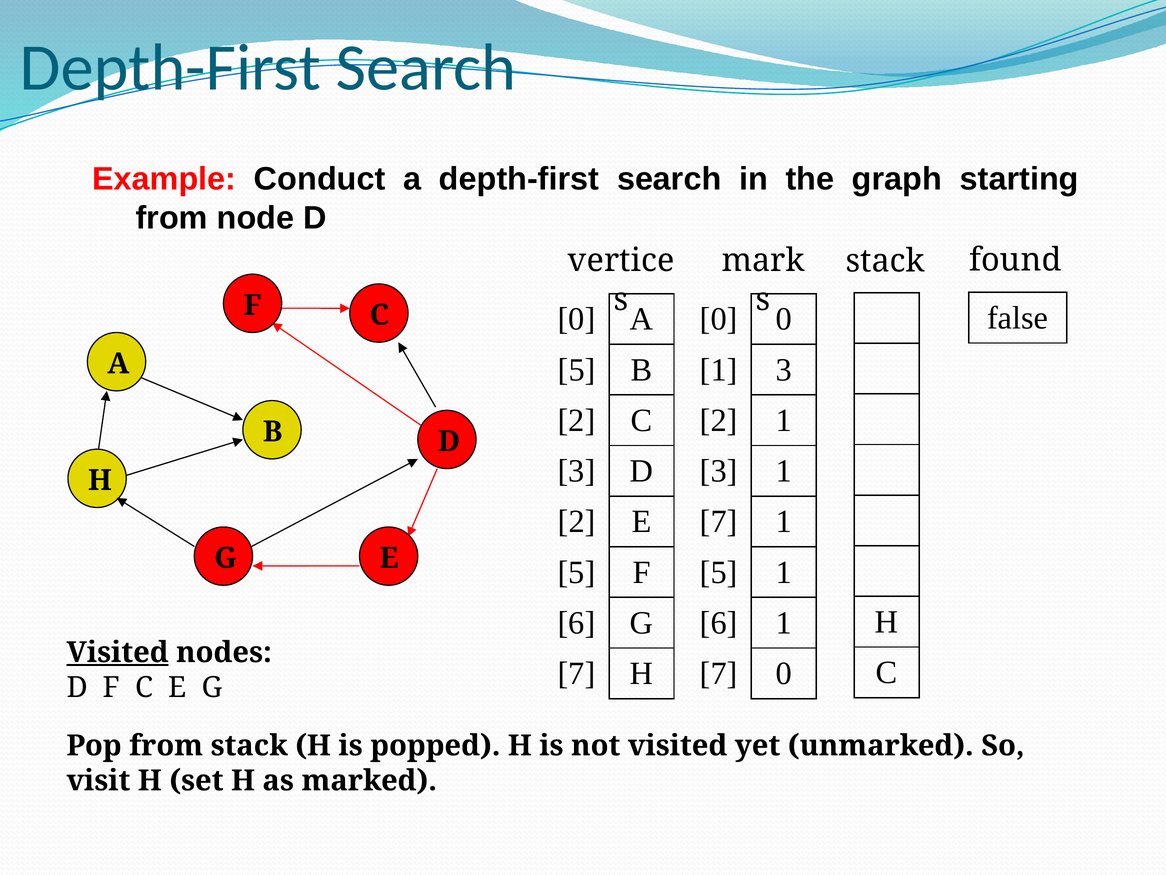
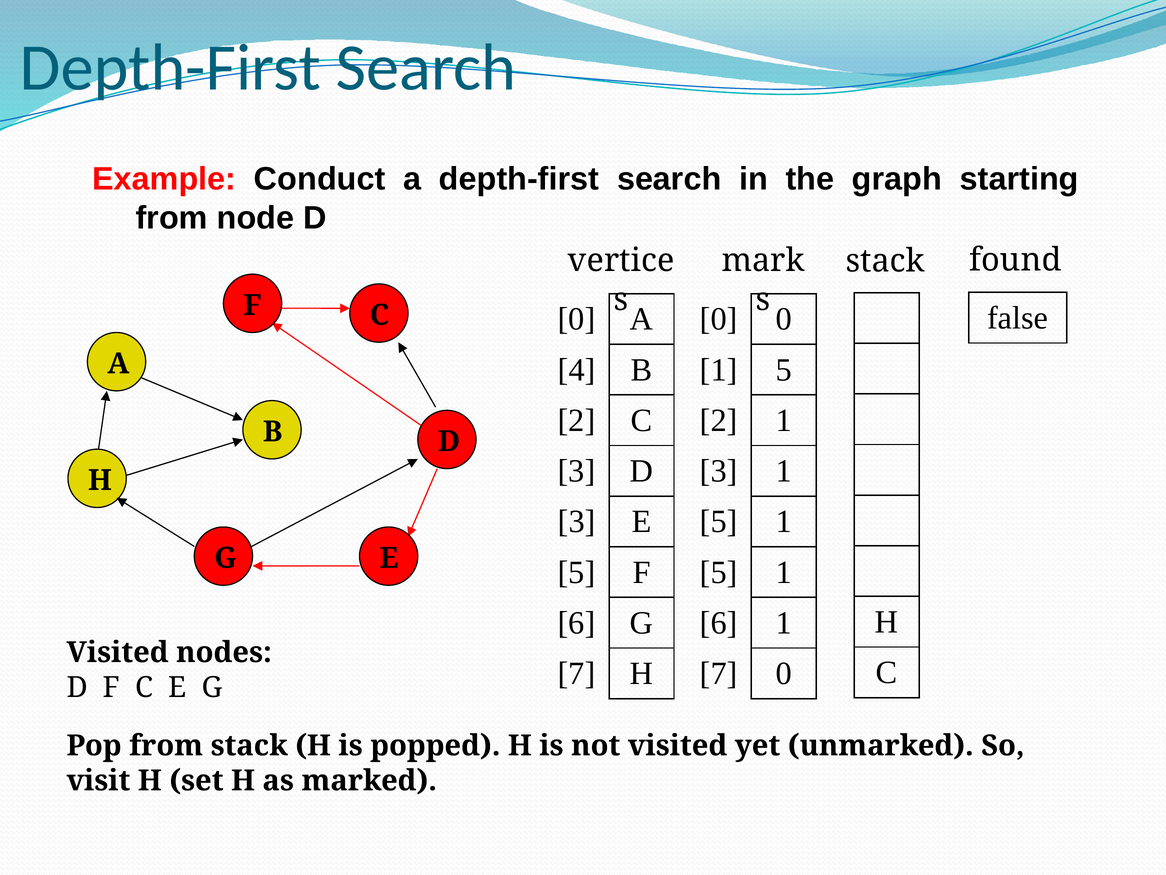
5 at (577, 370): 5 -> 4
3 at (784, 370): 3 -> 5
2 at (577, 521): 2 -> 3
7 at (719, 521): 7 -> 5
Visited at (118, 652) underline: present -> none
